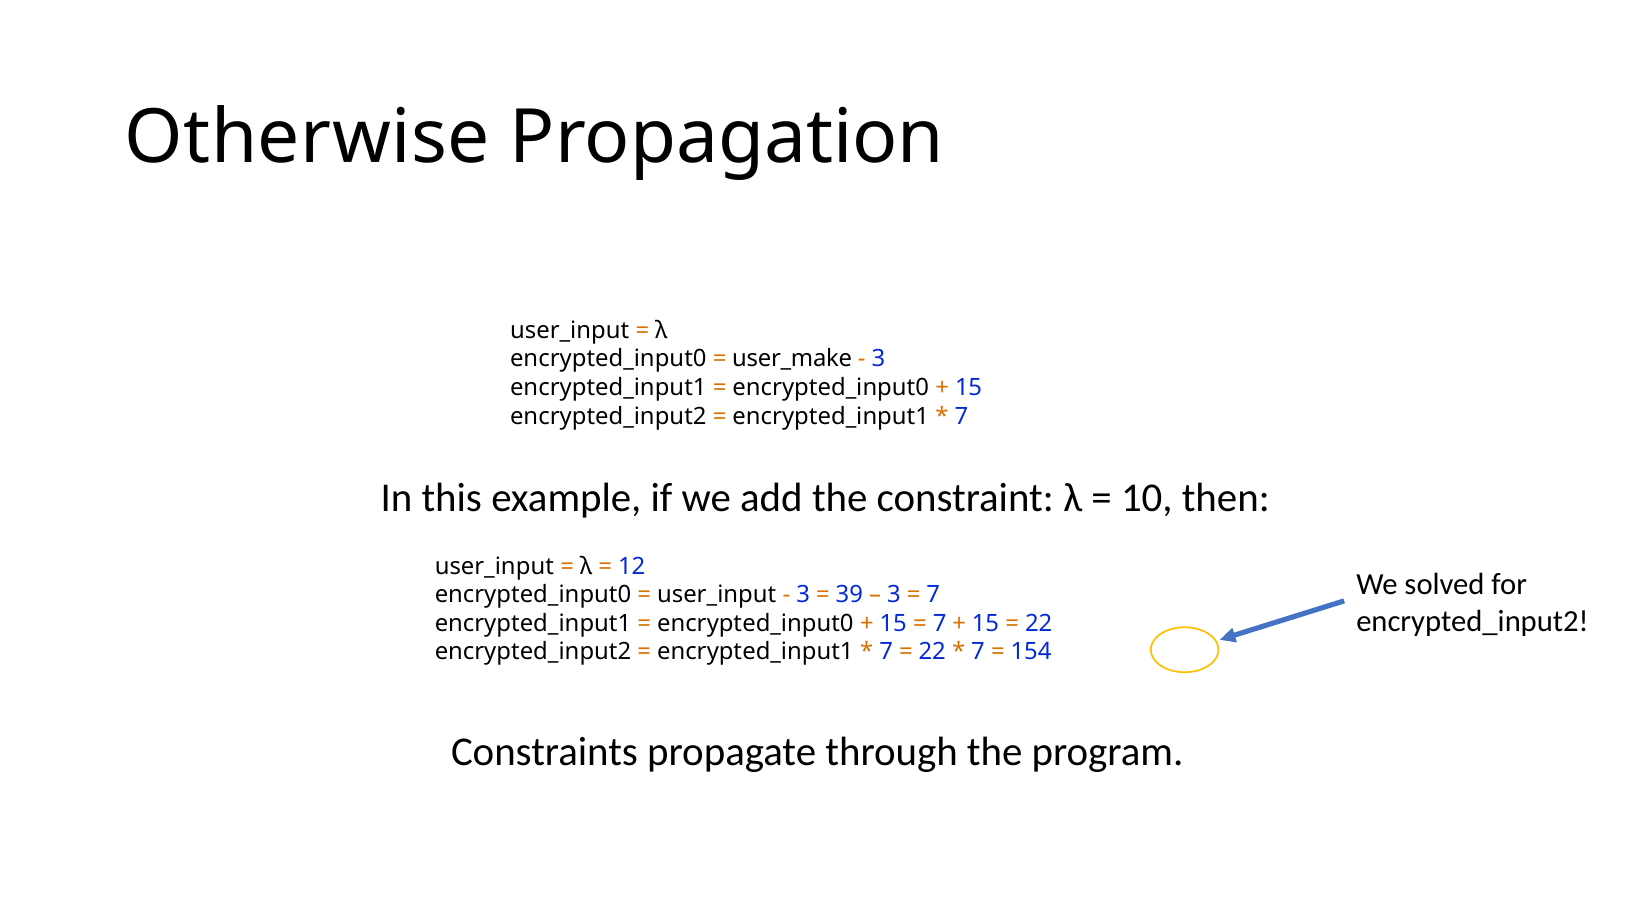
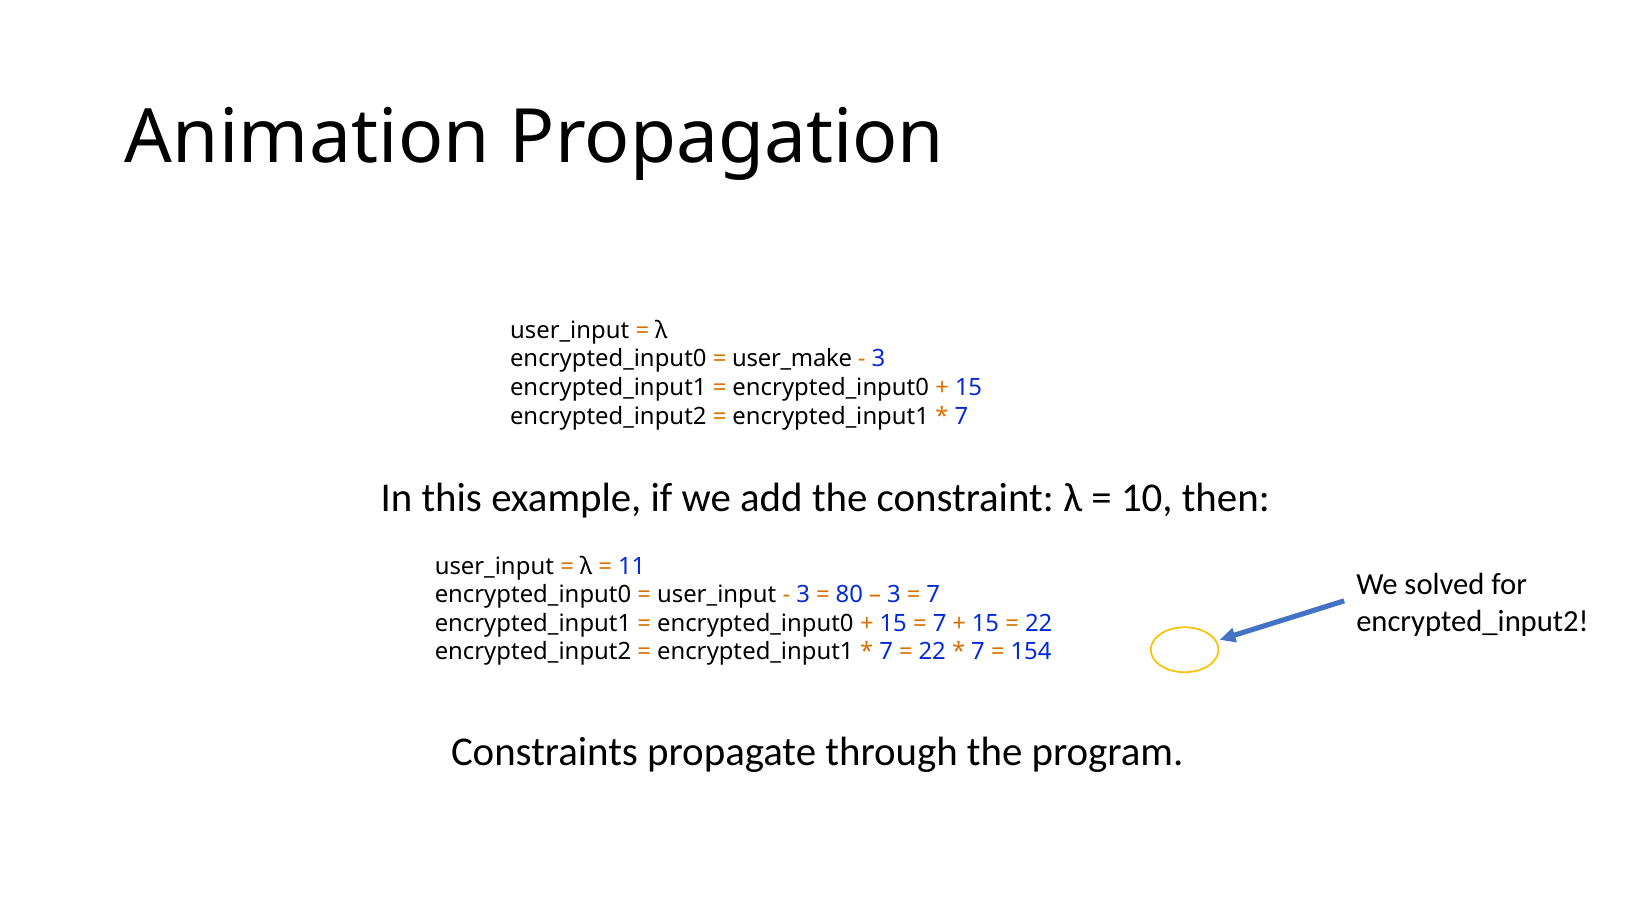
Otherwise: Otherwise -> Animation
12: 12 -> 11
39: 39 -> 80
